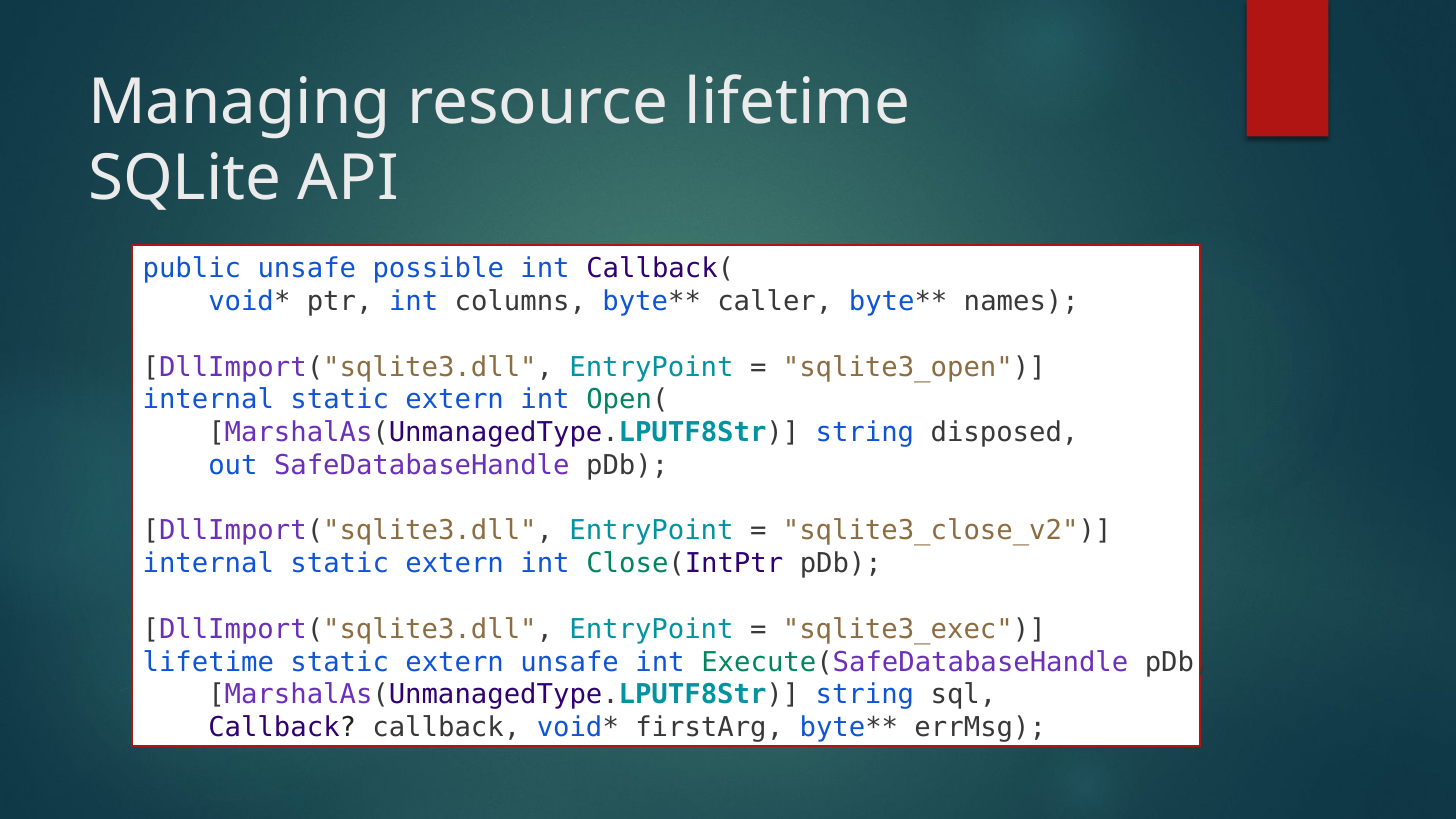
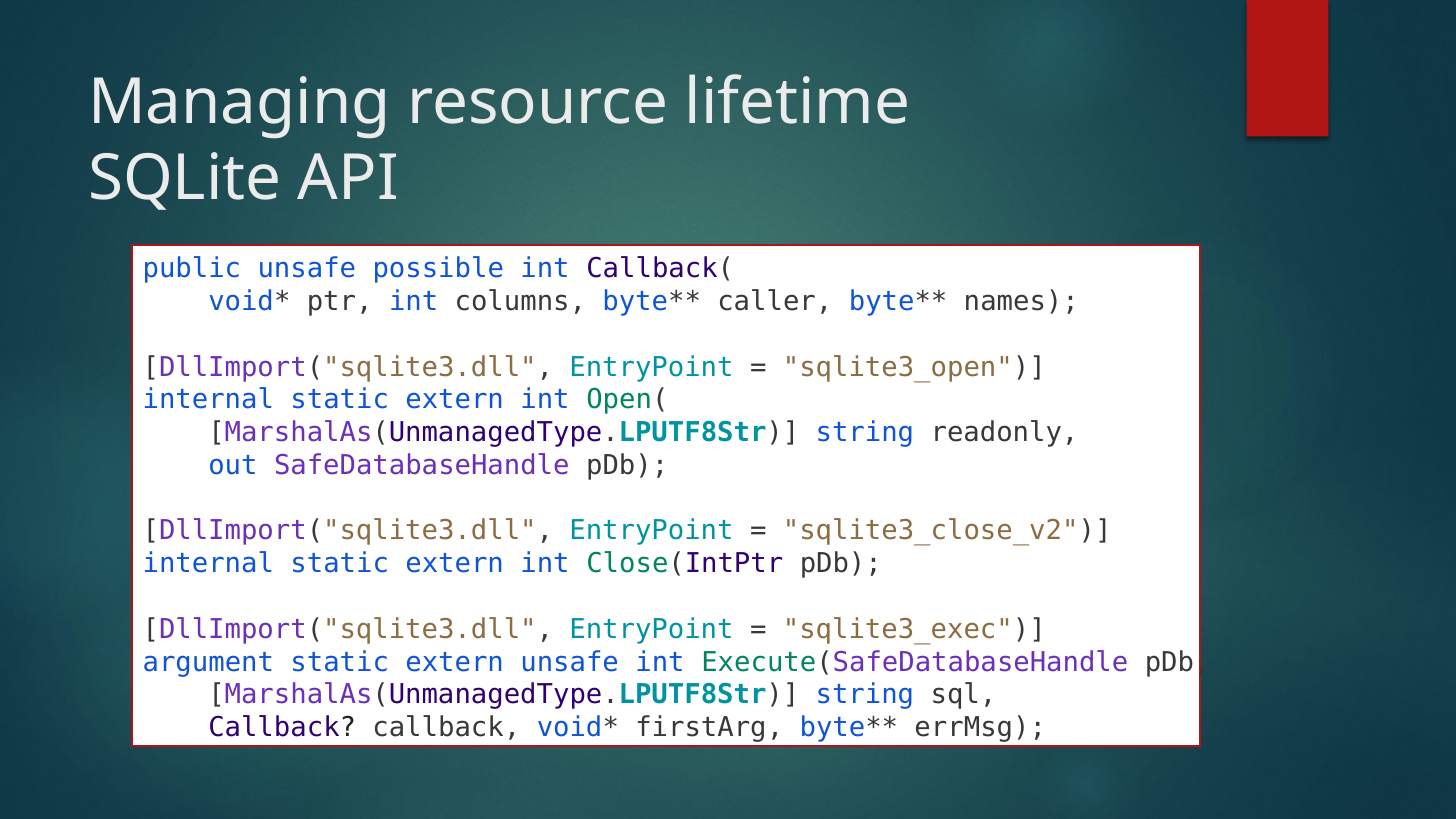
disposed: disposed -> readonly
lifetime at (208, 662): lifetime -> argument
